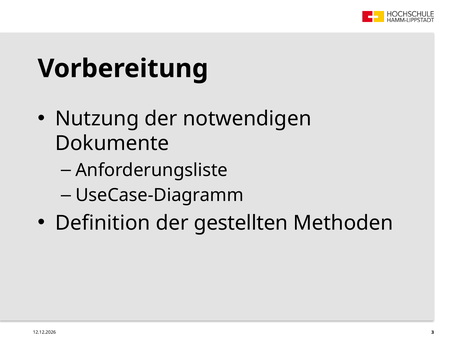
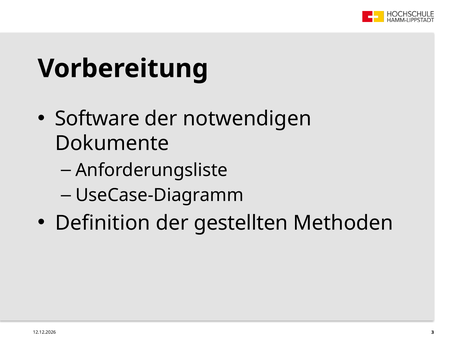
Nutzung: Nutzung -> Software
